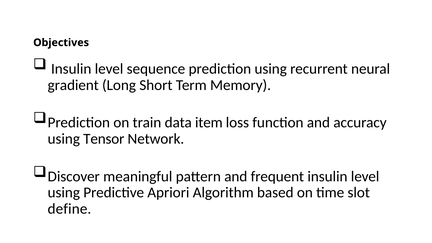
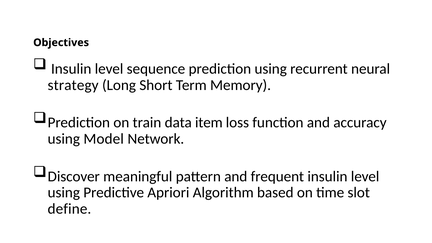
gradient: gradient -> strategy
Tensor: Tensor -> Model
